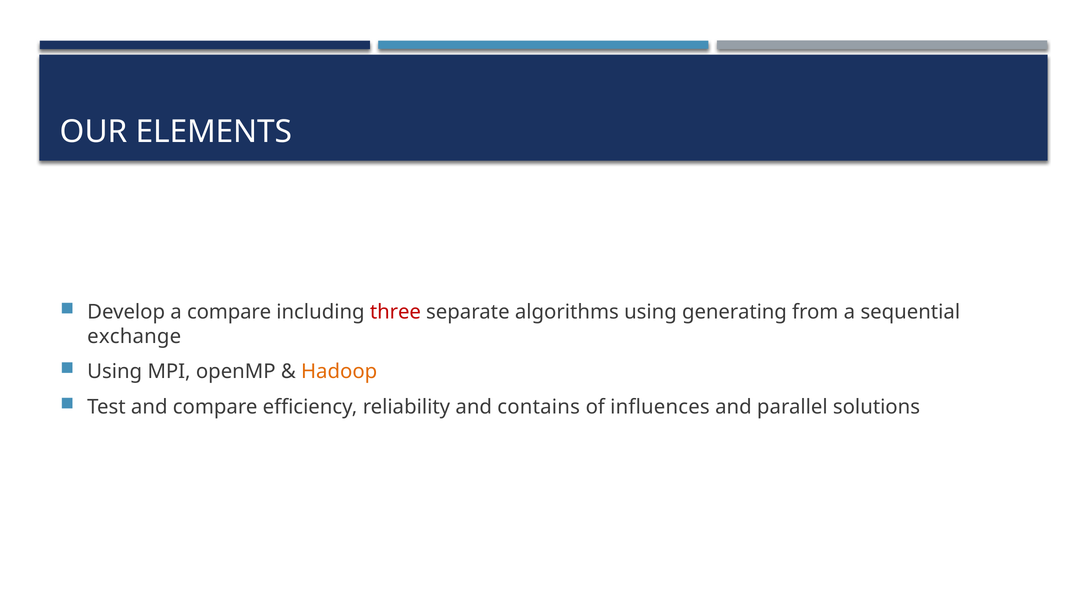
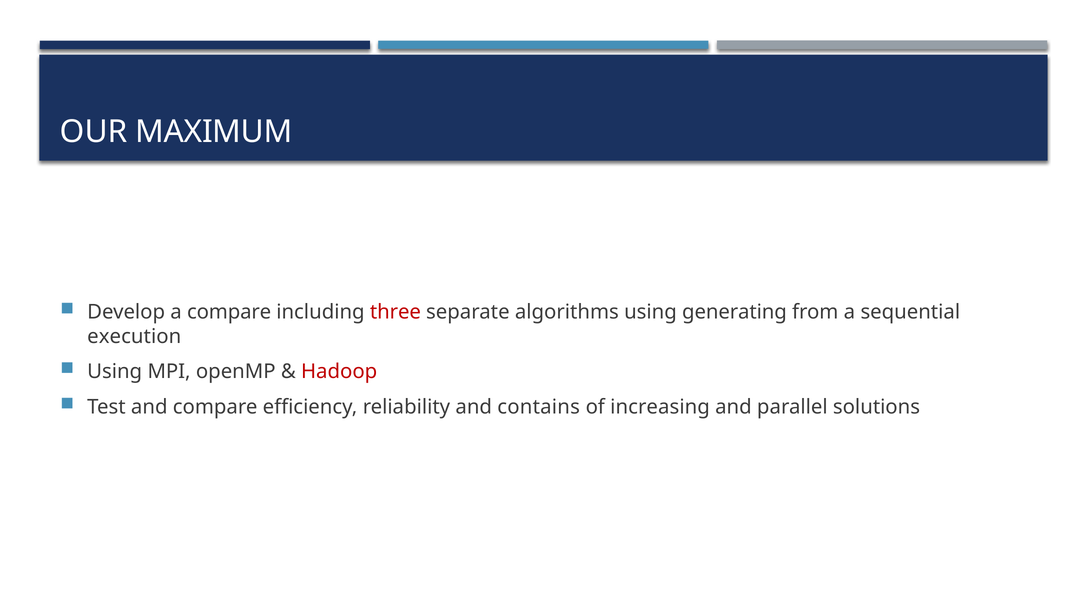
ELEMENTS: ELEMENTS -> MAXIMUM
exchange: exchange -> execution
Hadoop colour: orange -> red
influences: influences -> increasing
